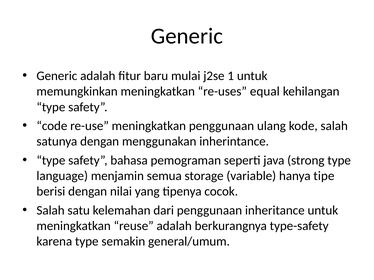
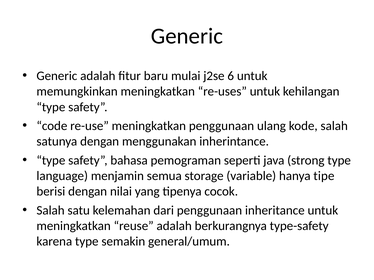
1: 1 -> 6
re-uses equal: equal -> untuk
